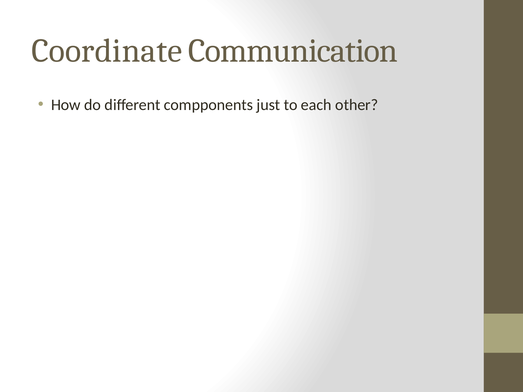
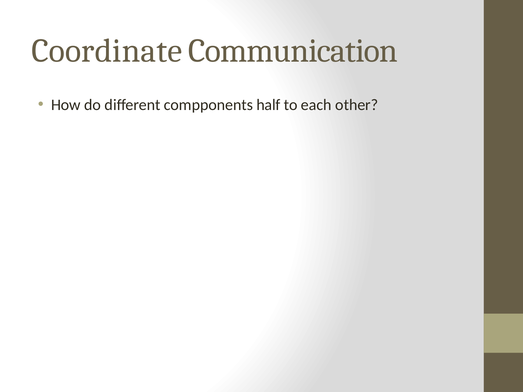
just: just -> half
